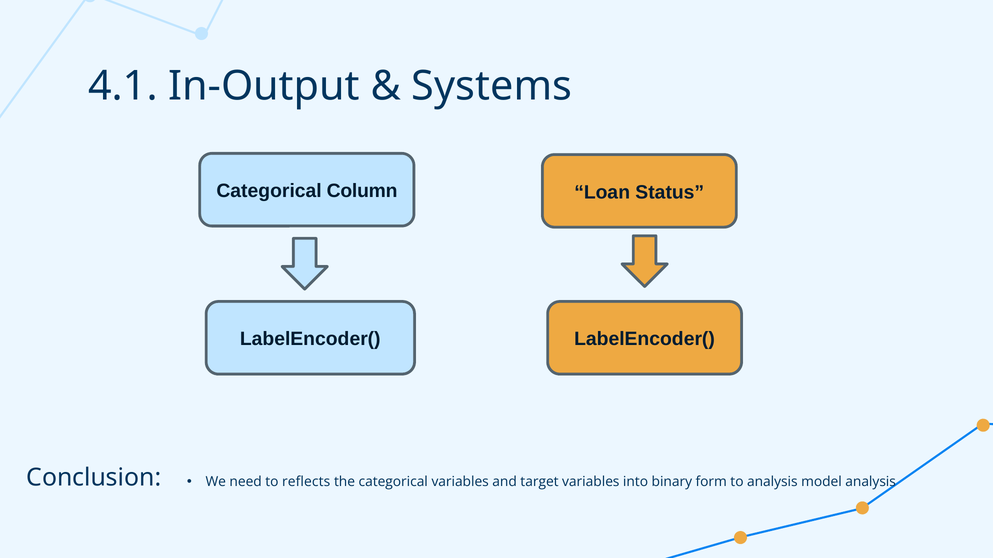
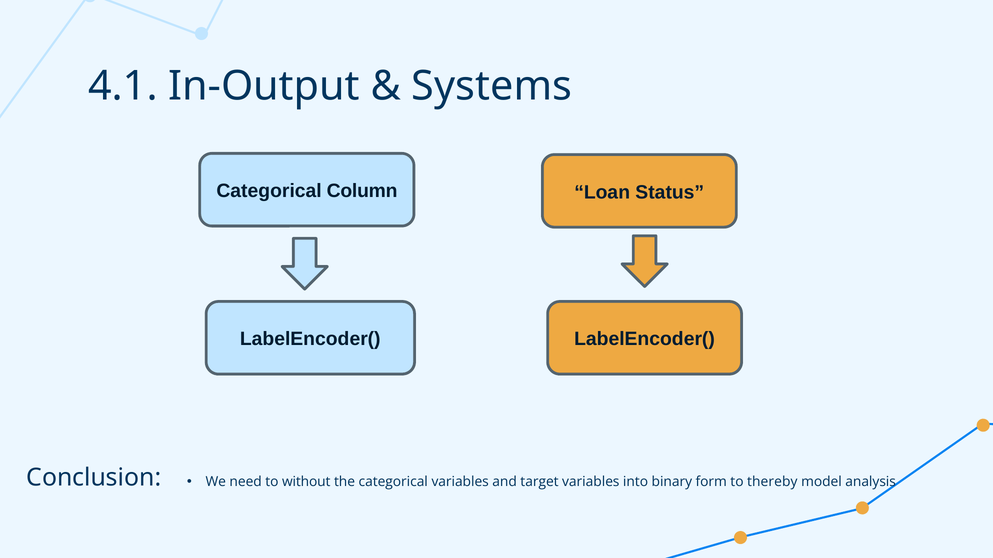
reflects: reflects -> without
to analysis: analysis -> thereby
